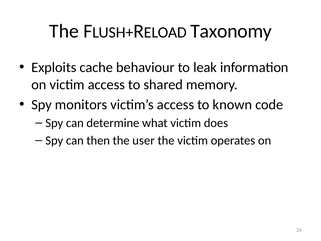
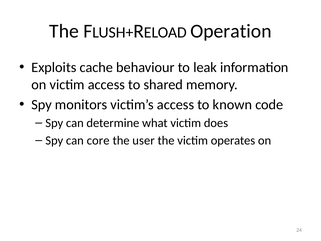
Taxonomy: Taxonomy -> Operation
then: then -> core
